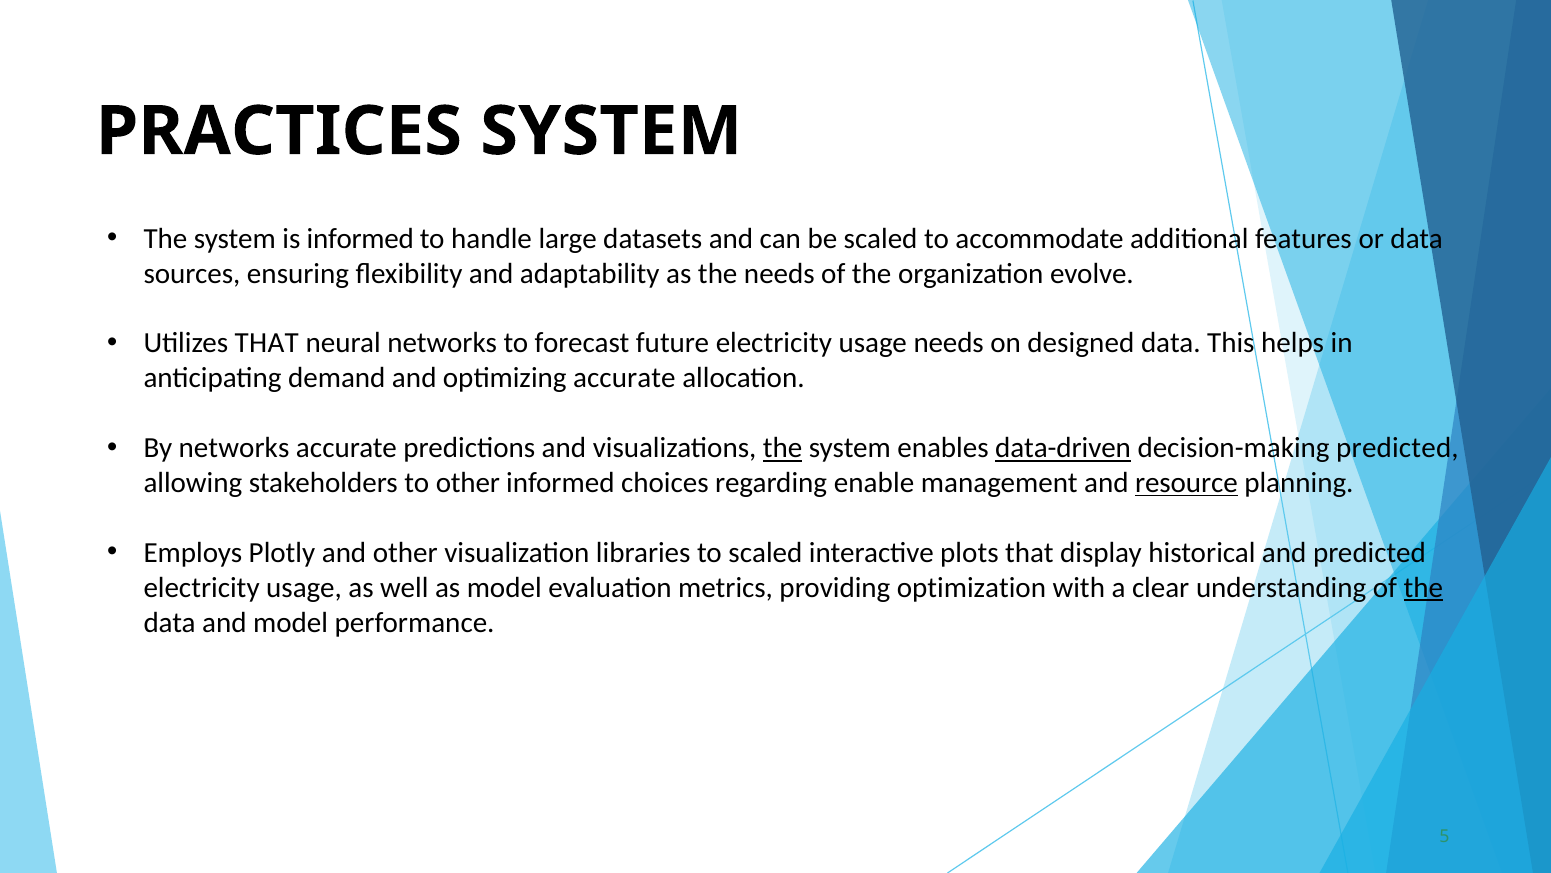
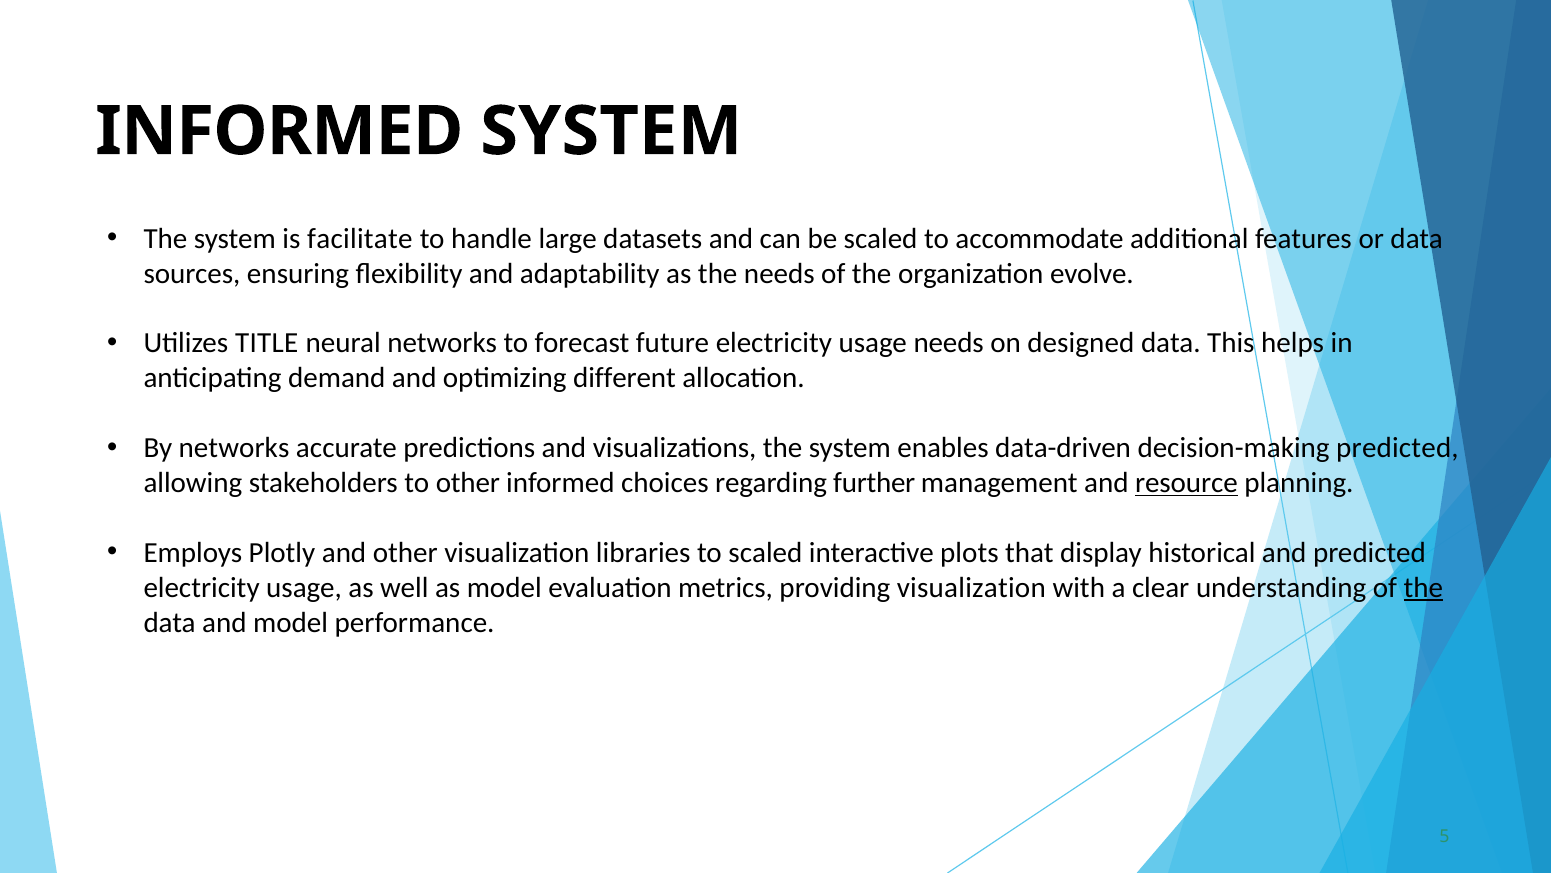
PRACTICES at (279, 131): PRACTICES -> INFORMED
is informed: informed -> facilitate
Utilizes THAT: THAT -> TITLE
optimizing accurate: accurate -> different
the at (783, 448) underline: present -> none
data-driven underline: present -> none
enable: enable -> further
providing optimization: optimization -> visualization
